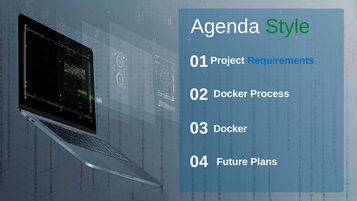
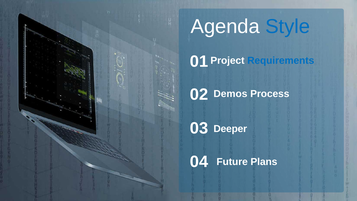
Style colour: green -> blue
Docker at (231, 94): Docker -> Demos
Docker at (230, 129): Docker -> Deeper
